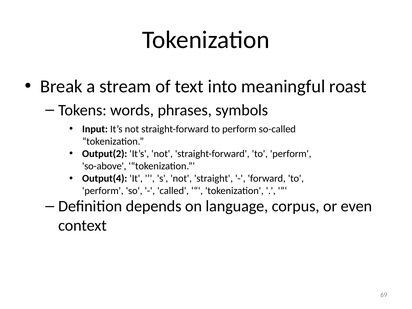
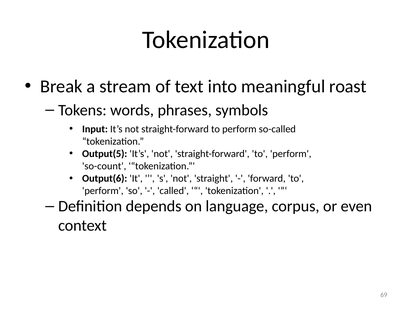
Output(2: Output(2 -> Output(5
so-above: so-above -> so-count
Output(4: Output(4 -> Output(6
